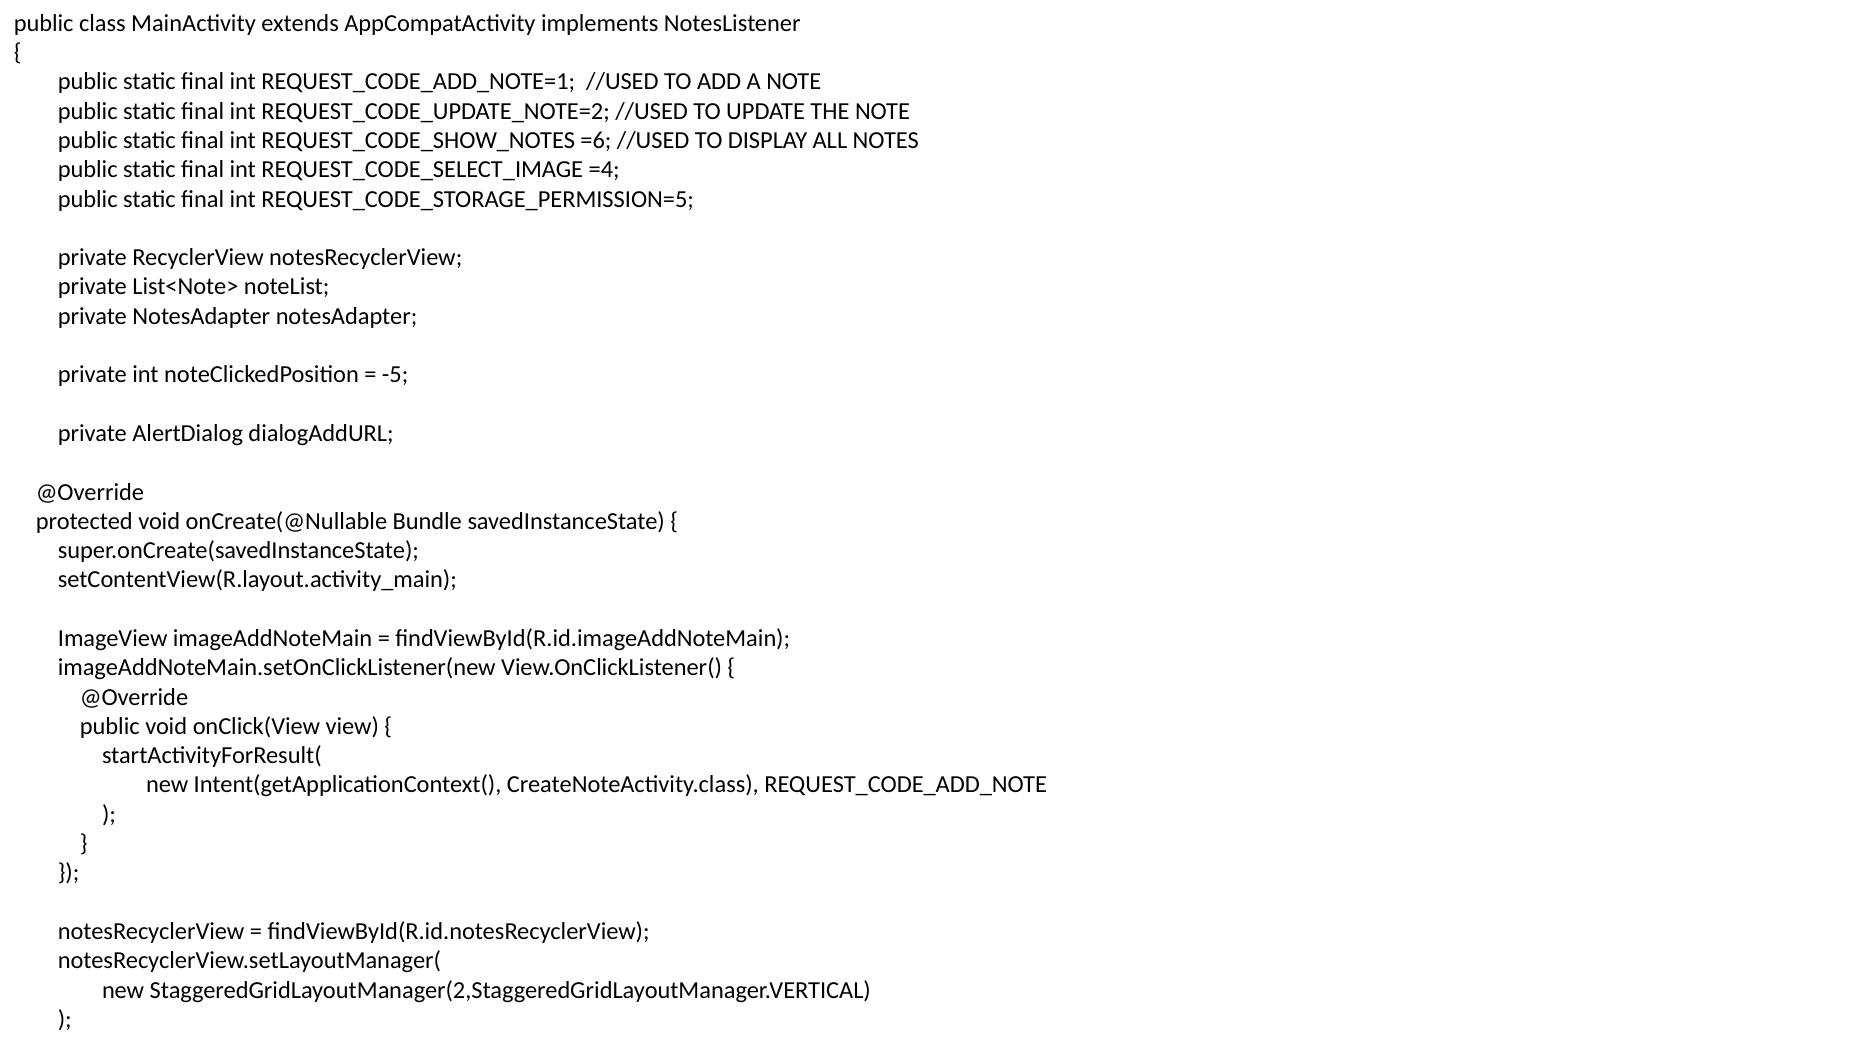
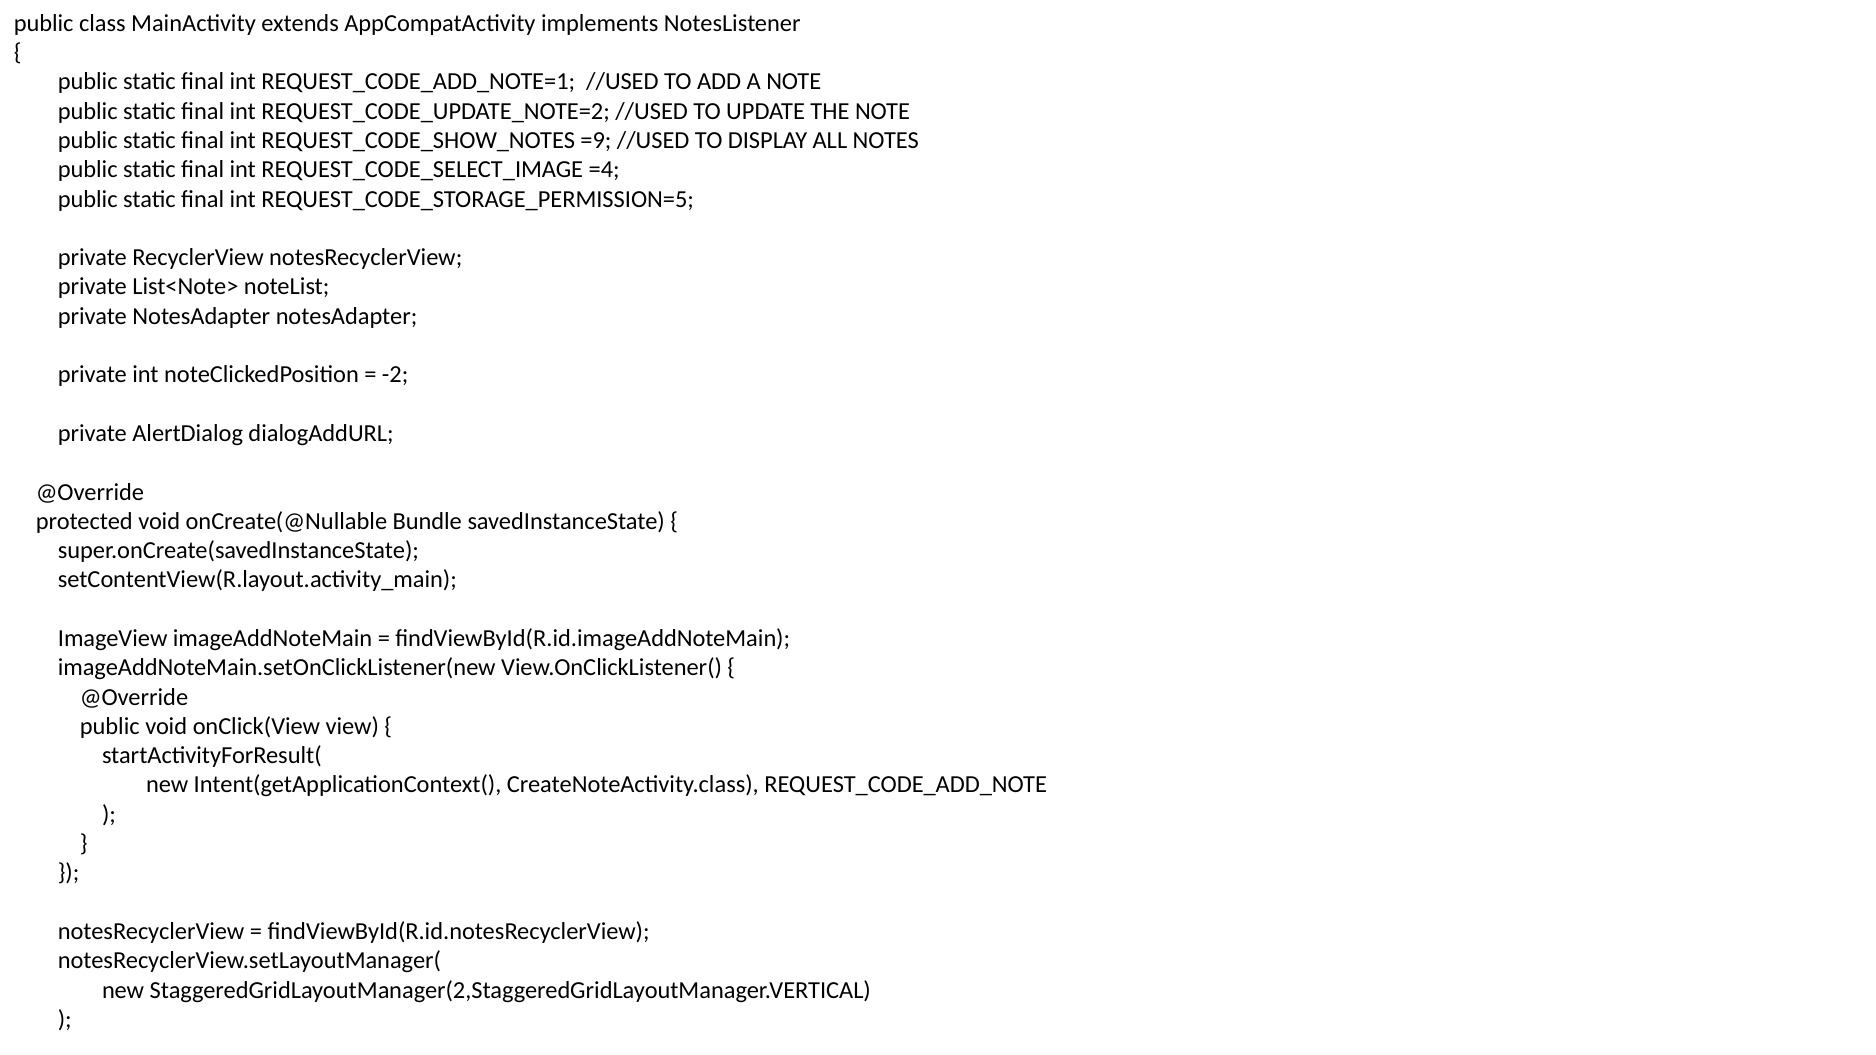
=6: =6 -> =9
-5: -5 -> -2
